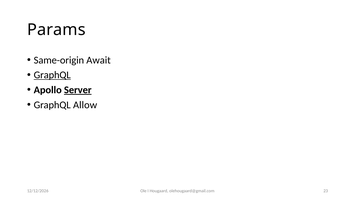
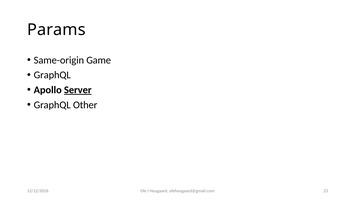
Await: Await -> Game
GraphQL at (52, 75) underline: present -> none
Allow: Allow -> Other
